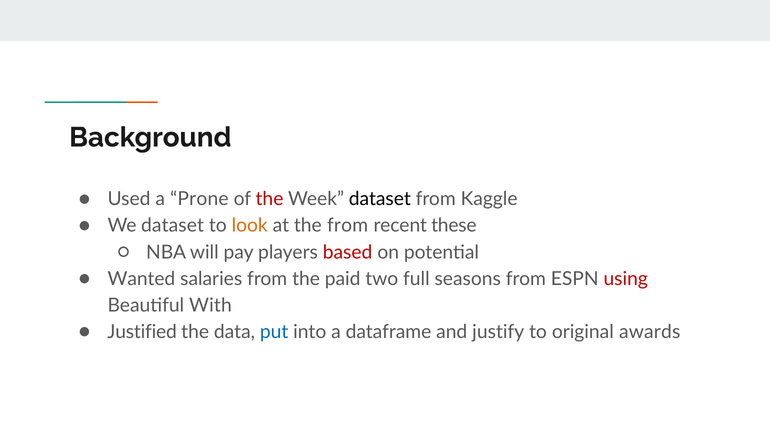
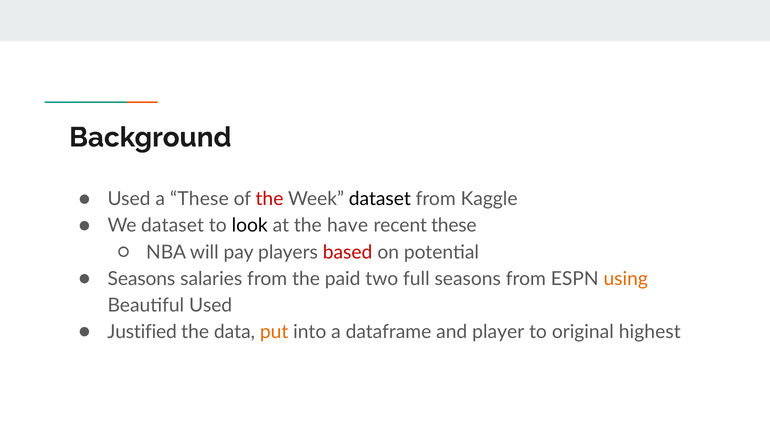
a Prone: Prone -> These
look colour: orange -> black
the from: from -> have
Wanted at (141, 279): Wanted -> Seasons
using colour: red -> orange
Beautiful With: With -> Used
put colour: blue -> orange
justify: justify -> player
awards: awards -> highest
